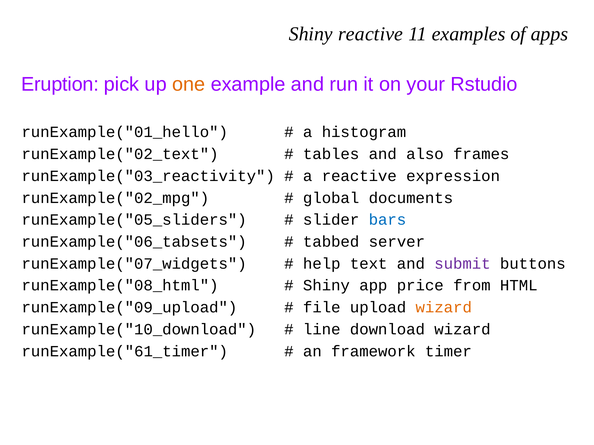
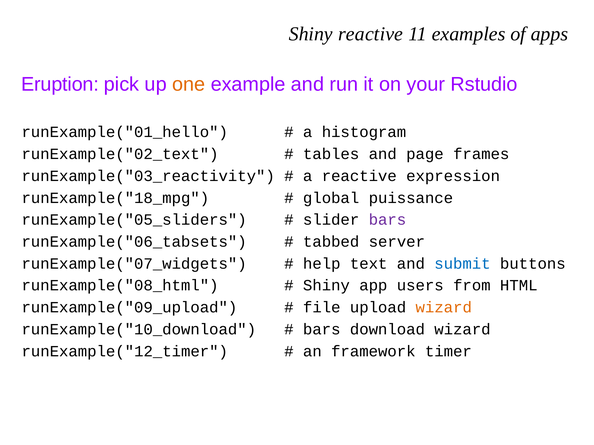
also: also -> page
runExample("02_mpg: runExample("02_mpg -> runExample("18_mpg
documents: documents -> puissance
bars at (387, 220) colour: blue -> purple
submit colour: purple -> blue
price: price -> users
line at (322, 330): line -> bars
runExample("61_timer: runExample("61_timer -> runExample("12_timer
